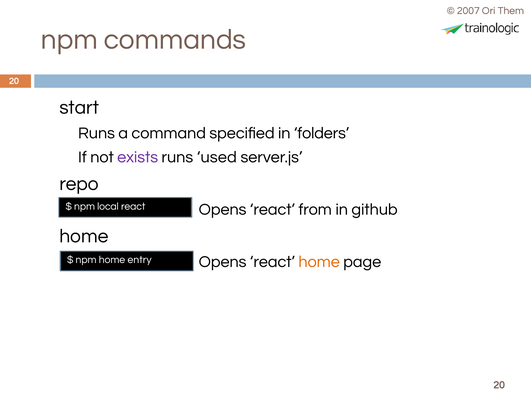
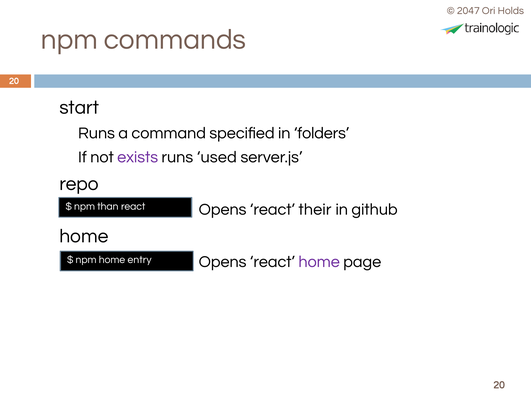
2007: 2007 -> 2047
Them: Them -> Holds
local: local -> than
from: from -> their
home at (319, 261) colour: orange -> purple
